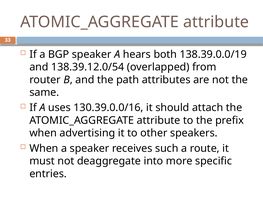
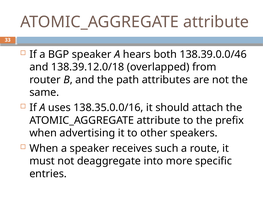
138.39.0.0/19: 138.39.0.0/19 -> 138.39.0.0/46
138.39.12.0/54: 138.39.12.0/54 -> 138.39.12.0/18
130.39.0.0/16: 130.39.0.0/16 -> 138.35.0.0/16
